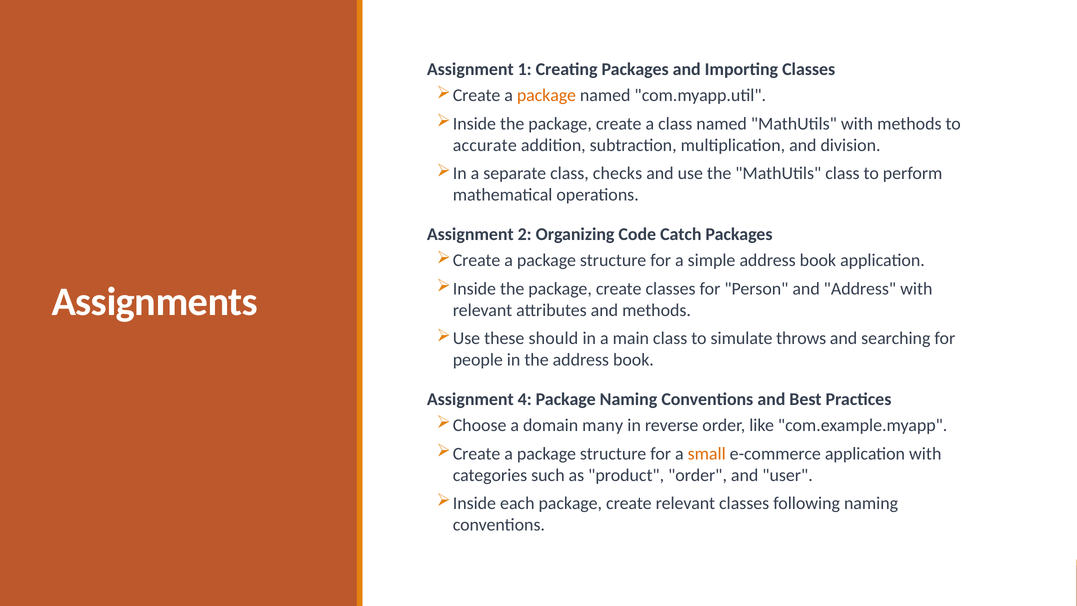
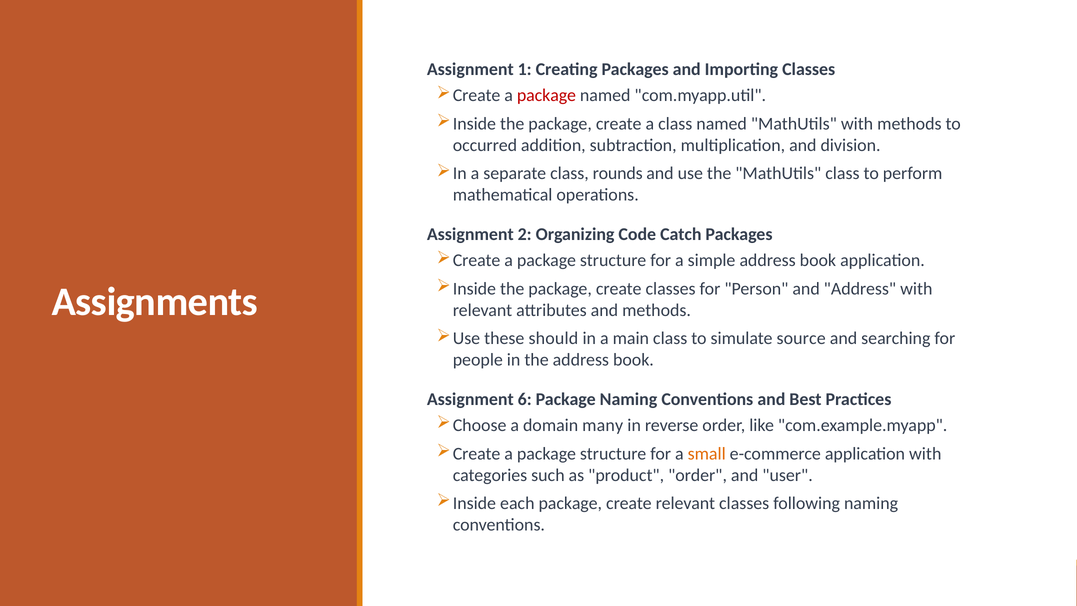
package at (546, 96) colour: orange -> red
accurate: accurate -> occurred
checks: checks -> rounds
throws: throws -> source
4: 4 -> 6
